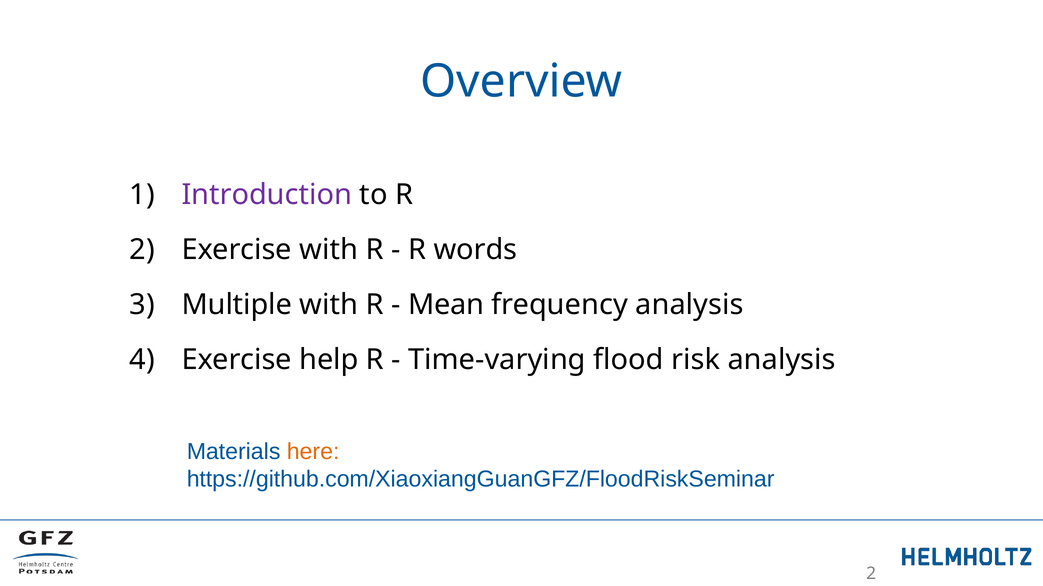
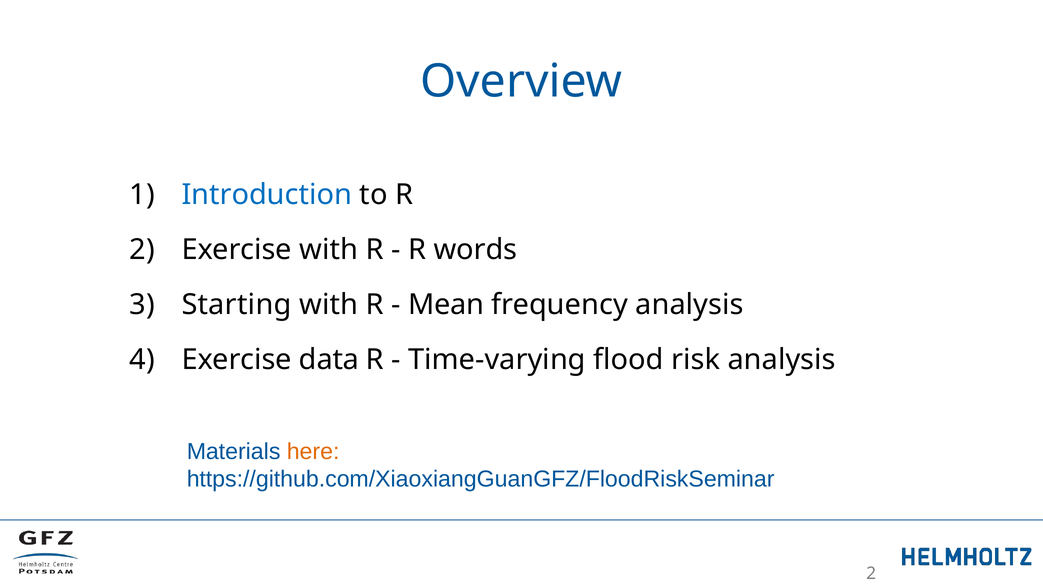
Introduction colour: purple -> blue
Multiple: Multiple -> Starting
help: help -> data
